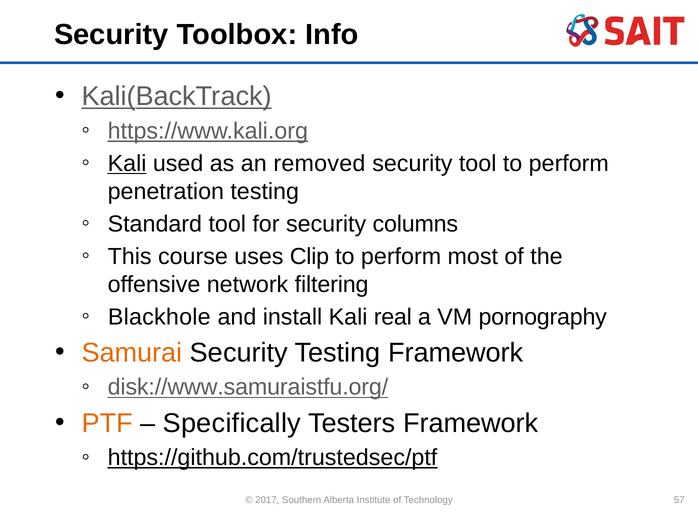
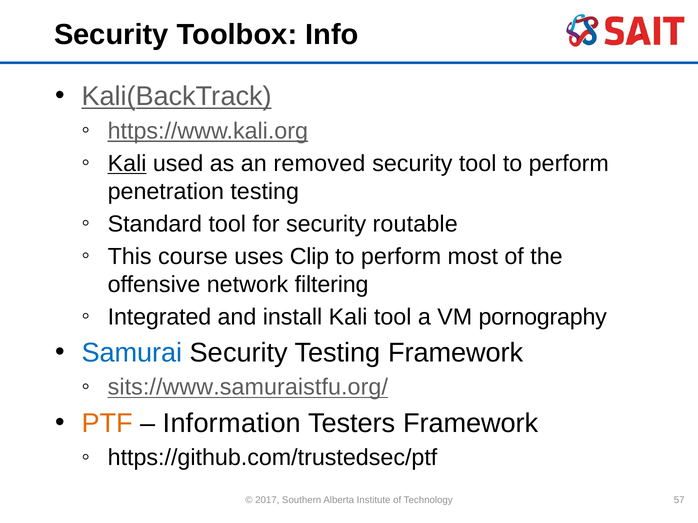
columns: columns -> routable
Blackhole: Blackhole -> Integrated
Kali real: real -> tool
Samurai colour: orange -> blue
disk://www.samuraistfu.org/: disk://www.samuraistfu.org/ -> sits://www.samuraistfu.org/
Specifically: Specifically -> Information
https://github.com/trustedsec/ptf underline: present -> none
